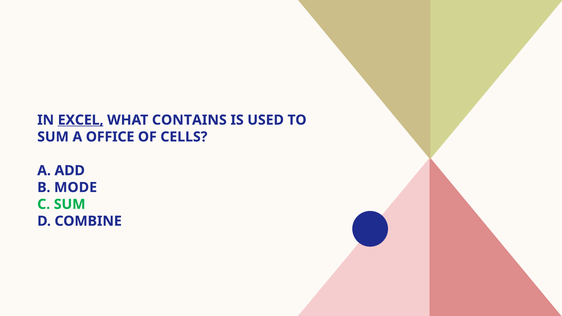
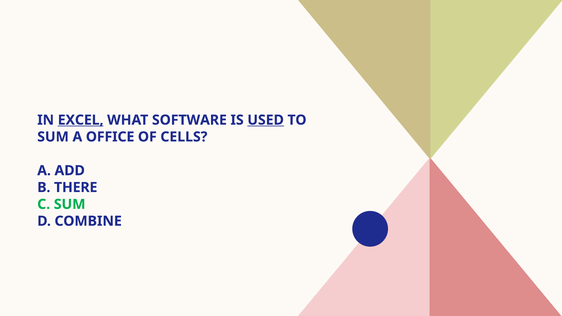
CONTAINS: CONTAINS -> SOFTWARE
USED underline: none -> present
MODE: MODE -> THERE
